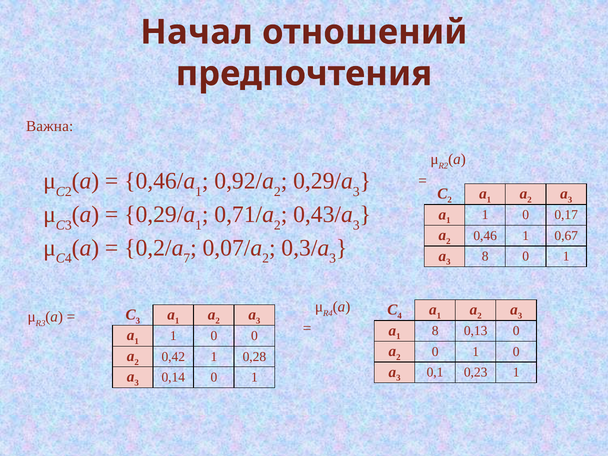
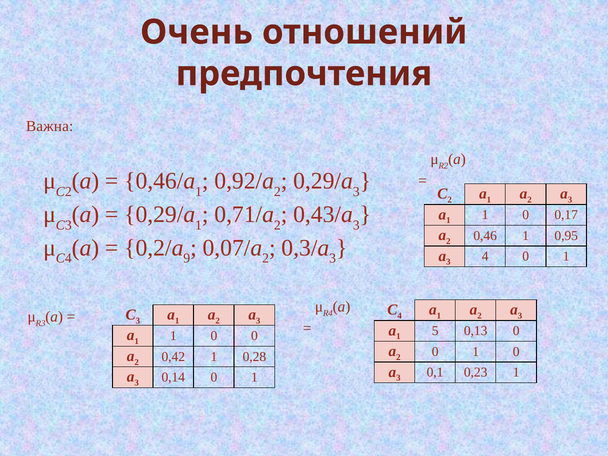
Начал: Начал -> Очень
0,67: 0,67 -> 0,95
7: 7 -> 9
8 at (485, 257): 8 -> 4
1 8: 8 -> 5
